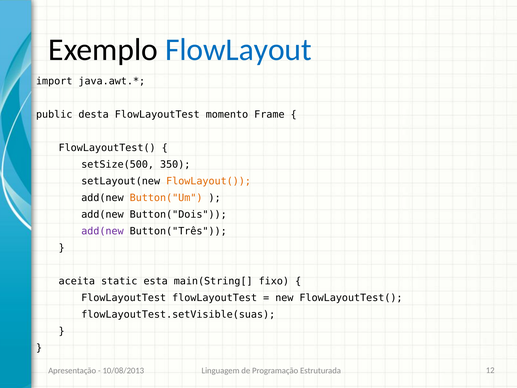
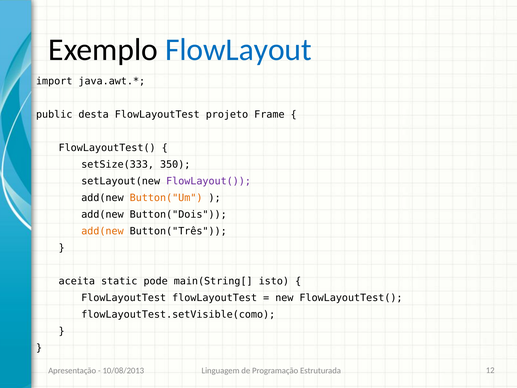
momento: momento -> projeto
setSize(500: setSize(500 -> setSize(333
FlowLayout( colour: orange -> purple
add(new at (102, 231) colour: purple -> orange
esta: esta -> pode
fixo: fixo -> isto
flowLayoutTest.setVisible(suas: flowLayoutTest.setVisible(suas -> flowLayoutTest.setVisible(como
